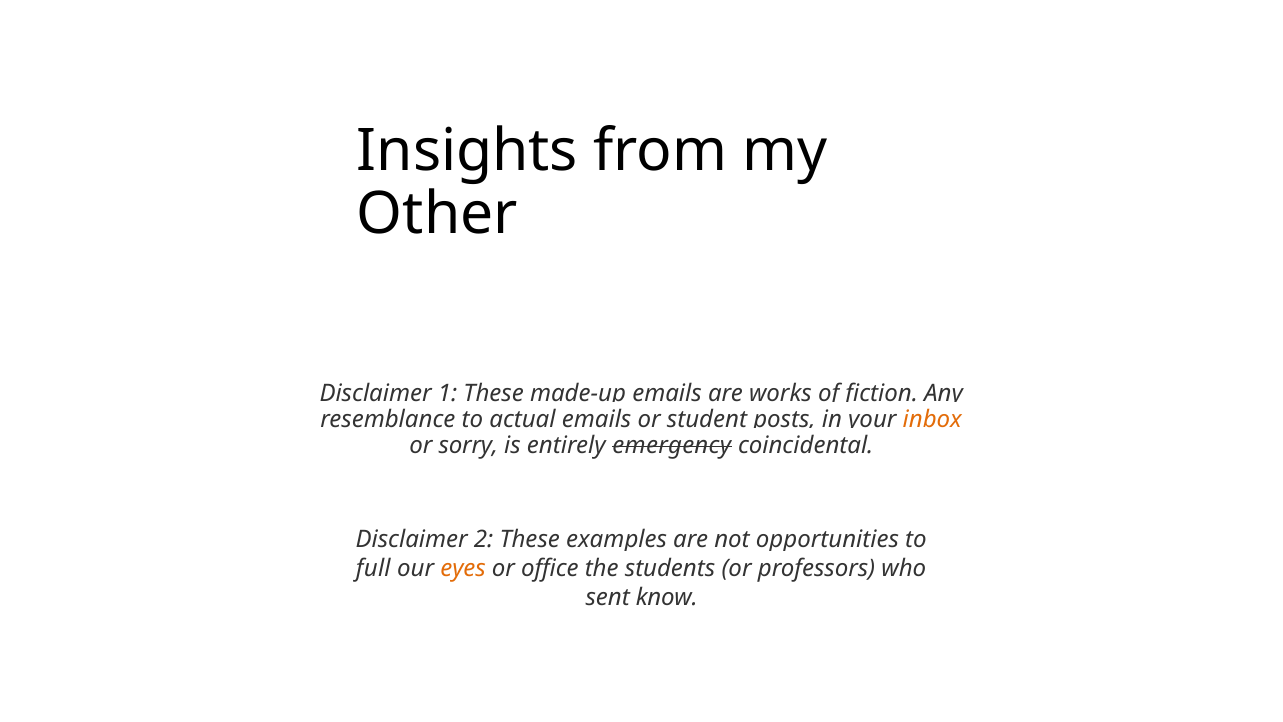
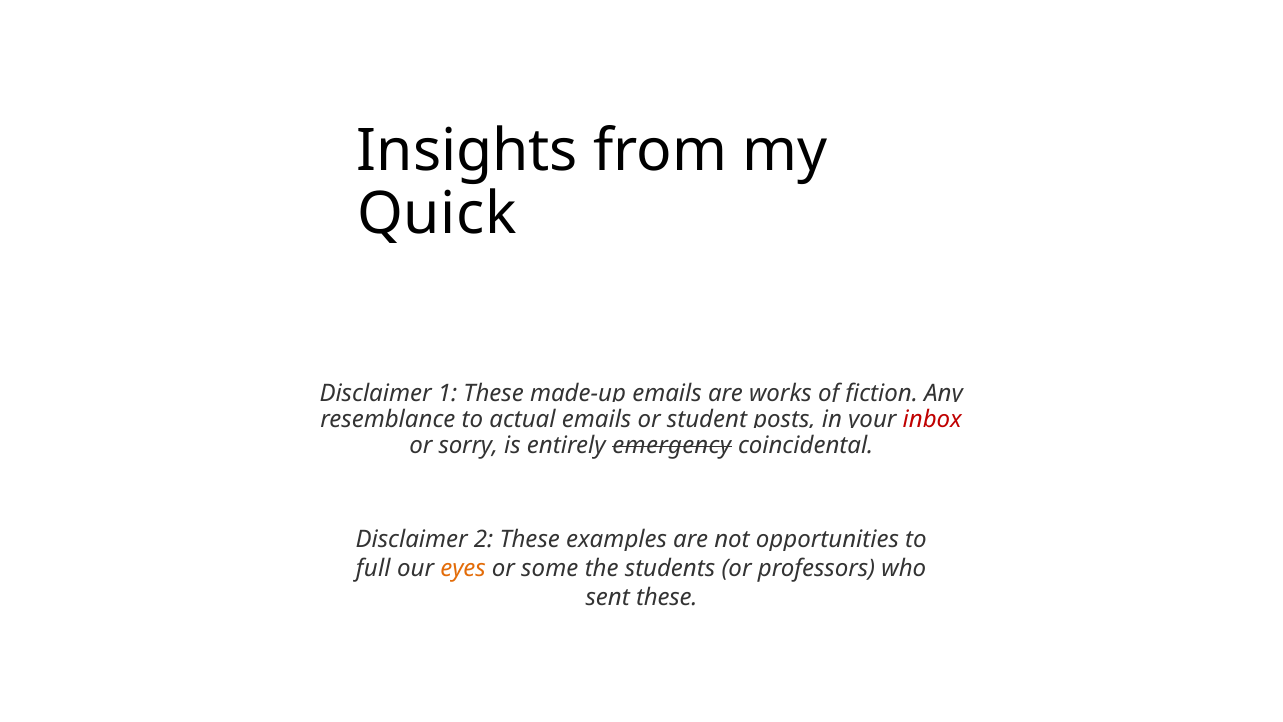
Other: Other -> Quick
inbox colour: orange -> red
office: office -> some
sent know: know -> these
